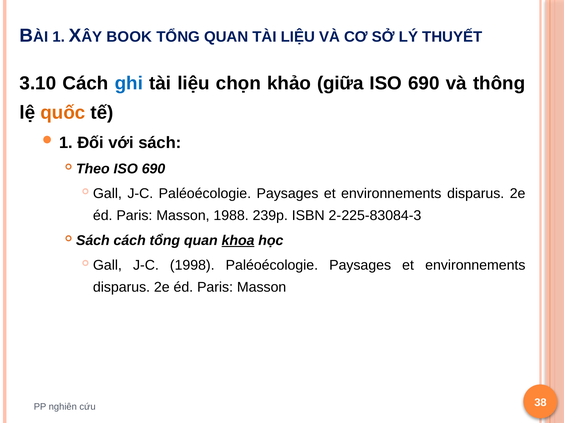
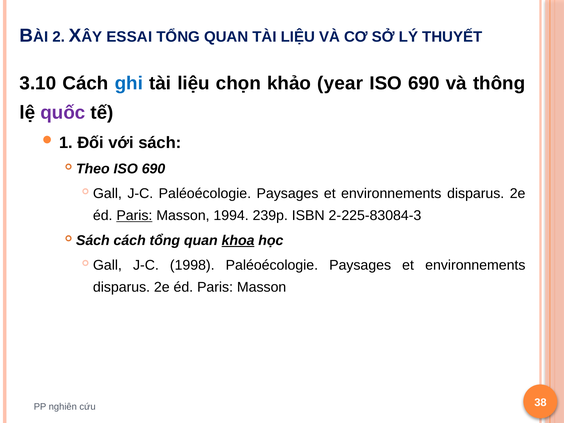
1 at (59, 37): 1 -> 2
BOOK: BOOK -> ESSAI
giữa: giữa -> year
quốc colour: orange -> purple
Paris at (134, 216) underline: none -> present
1988: 1988 -> 1994
